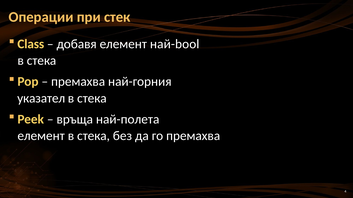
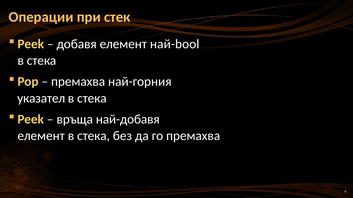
Class at (31, 44): Class -> Peek
най-полета: най-полета -> най-добавя
